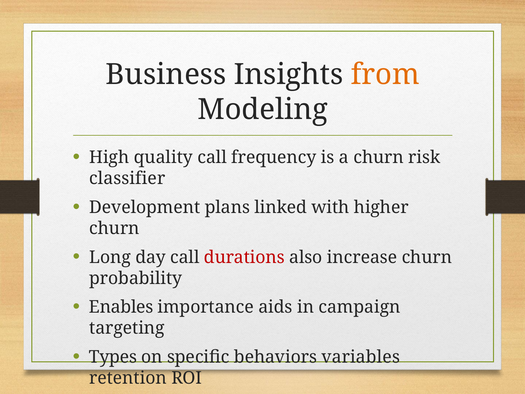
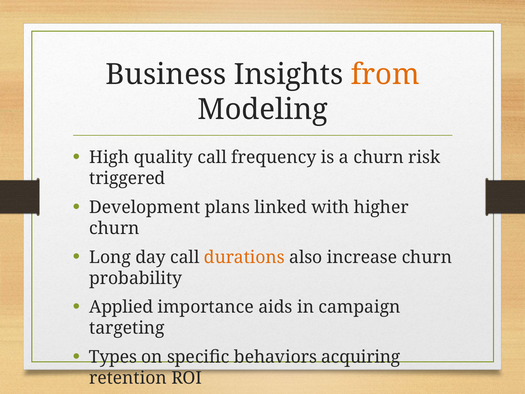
classifier: classifier -> triggered
durations colour: red -> orange
Enables: Enables -> Applied
variables: variables -> acquiring
